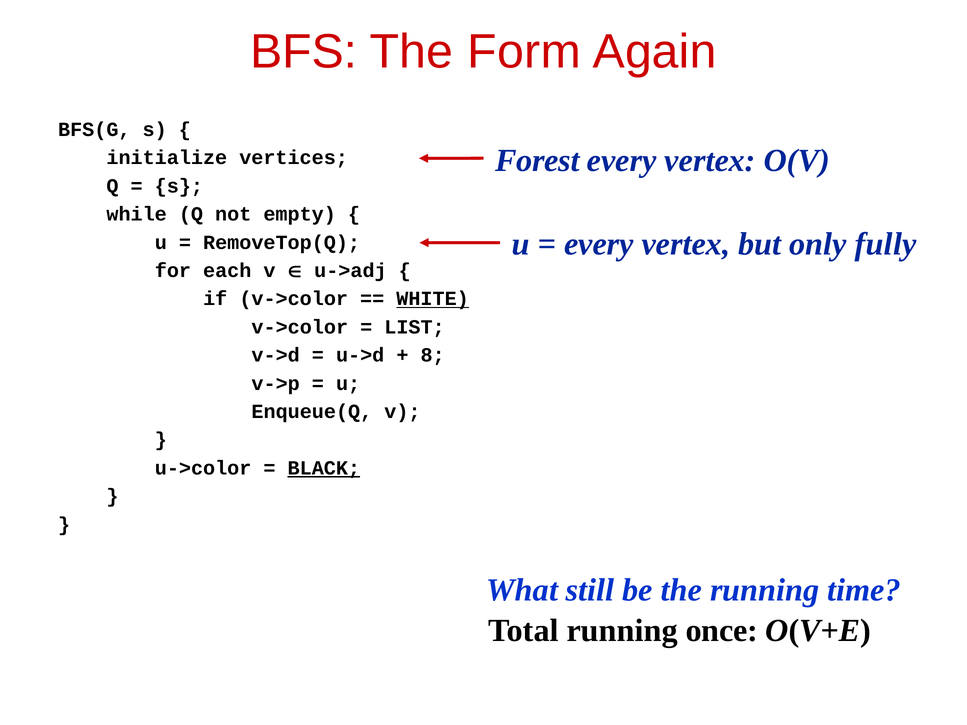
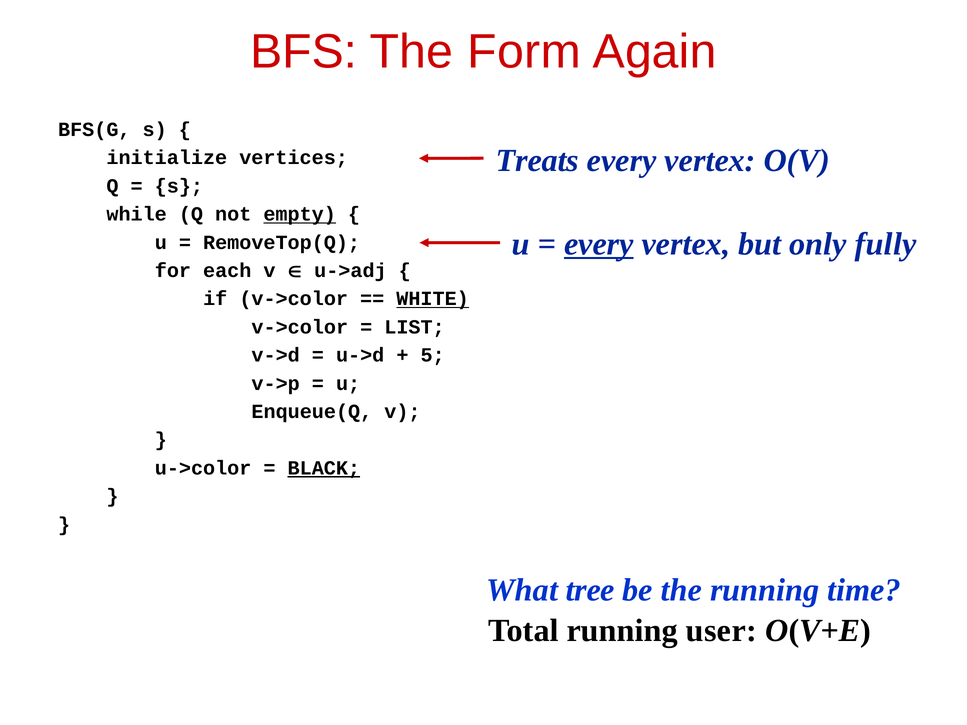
Forest: Forest -> Treats
empty underline: none -> present
every at (599, 244) underline: none -> present
8: 8 -> 5
still: still -> tree
once: once -> user
